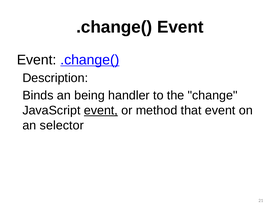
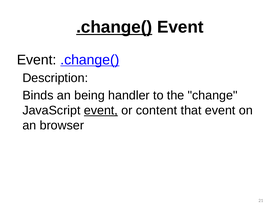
.change( at (114, 27) underline: none -> present
method: method -> content
selector: selector -> browser
